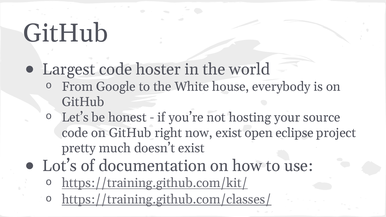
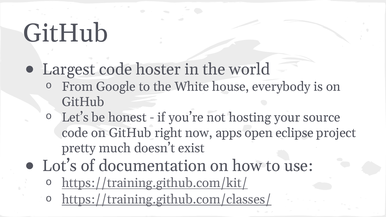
now exist: exist -> apps
